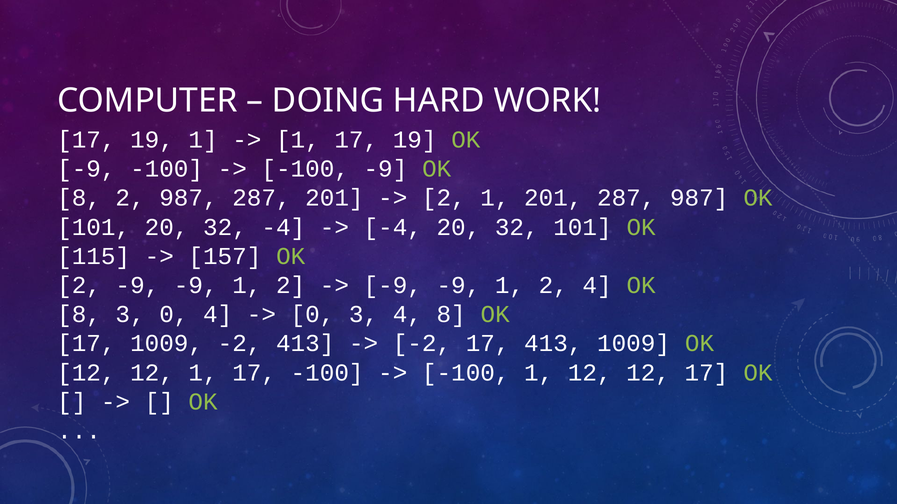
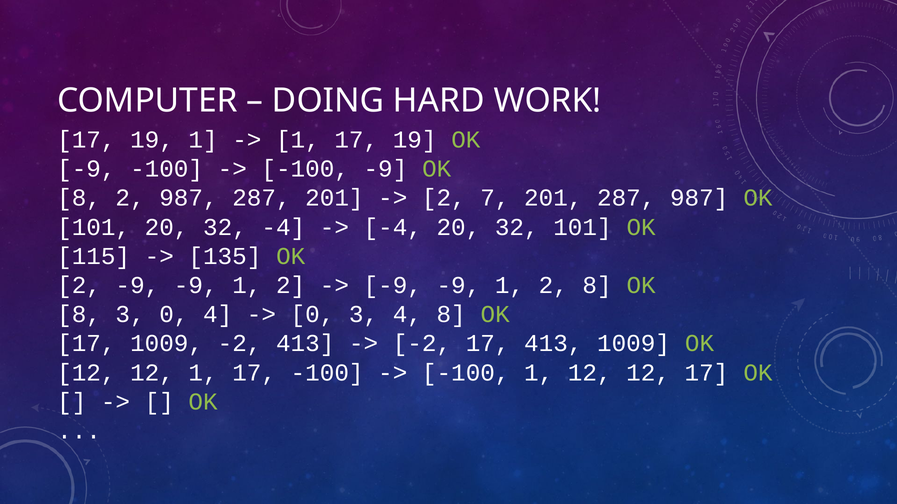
2 1: 1 -> 7
157: 157 -> 135
2 4: 4 -> 8
